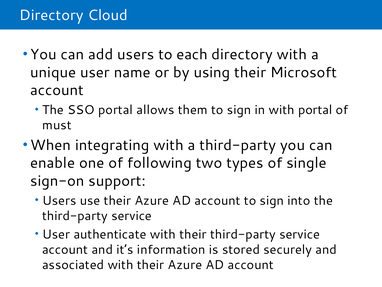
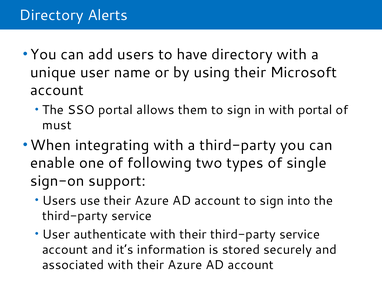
Cloud: Cloud -> Alerts
each: each -> have
